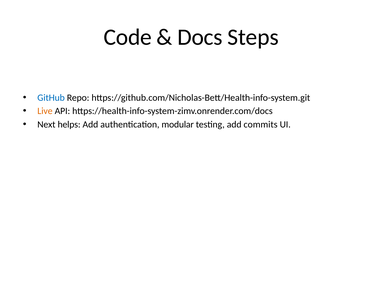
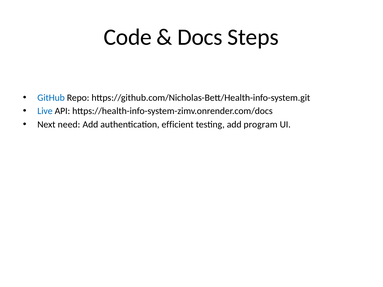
Live colour: orange -> blue
helps: helps -> need
modular: modular -> efficient
commits: commits -> program
